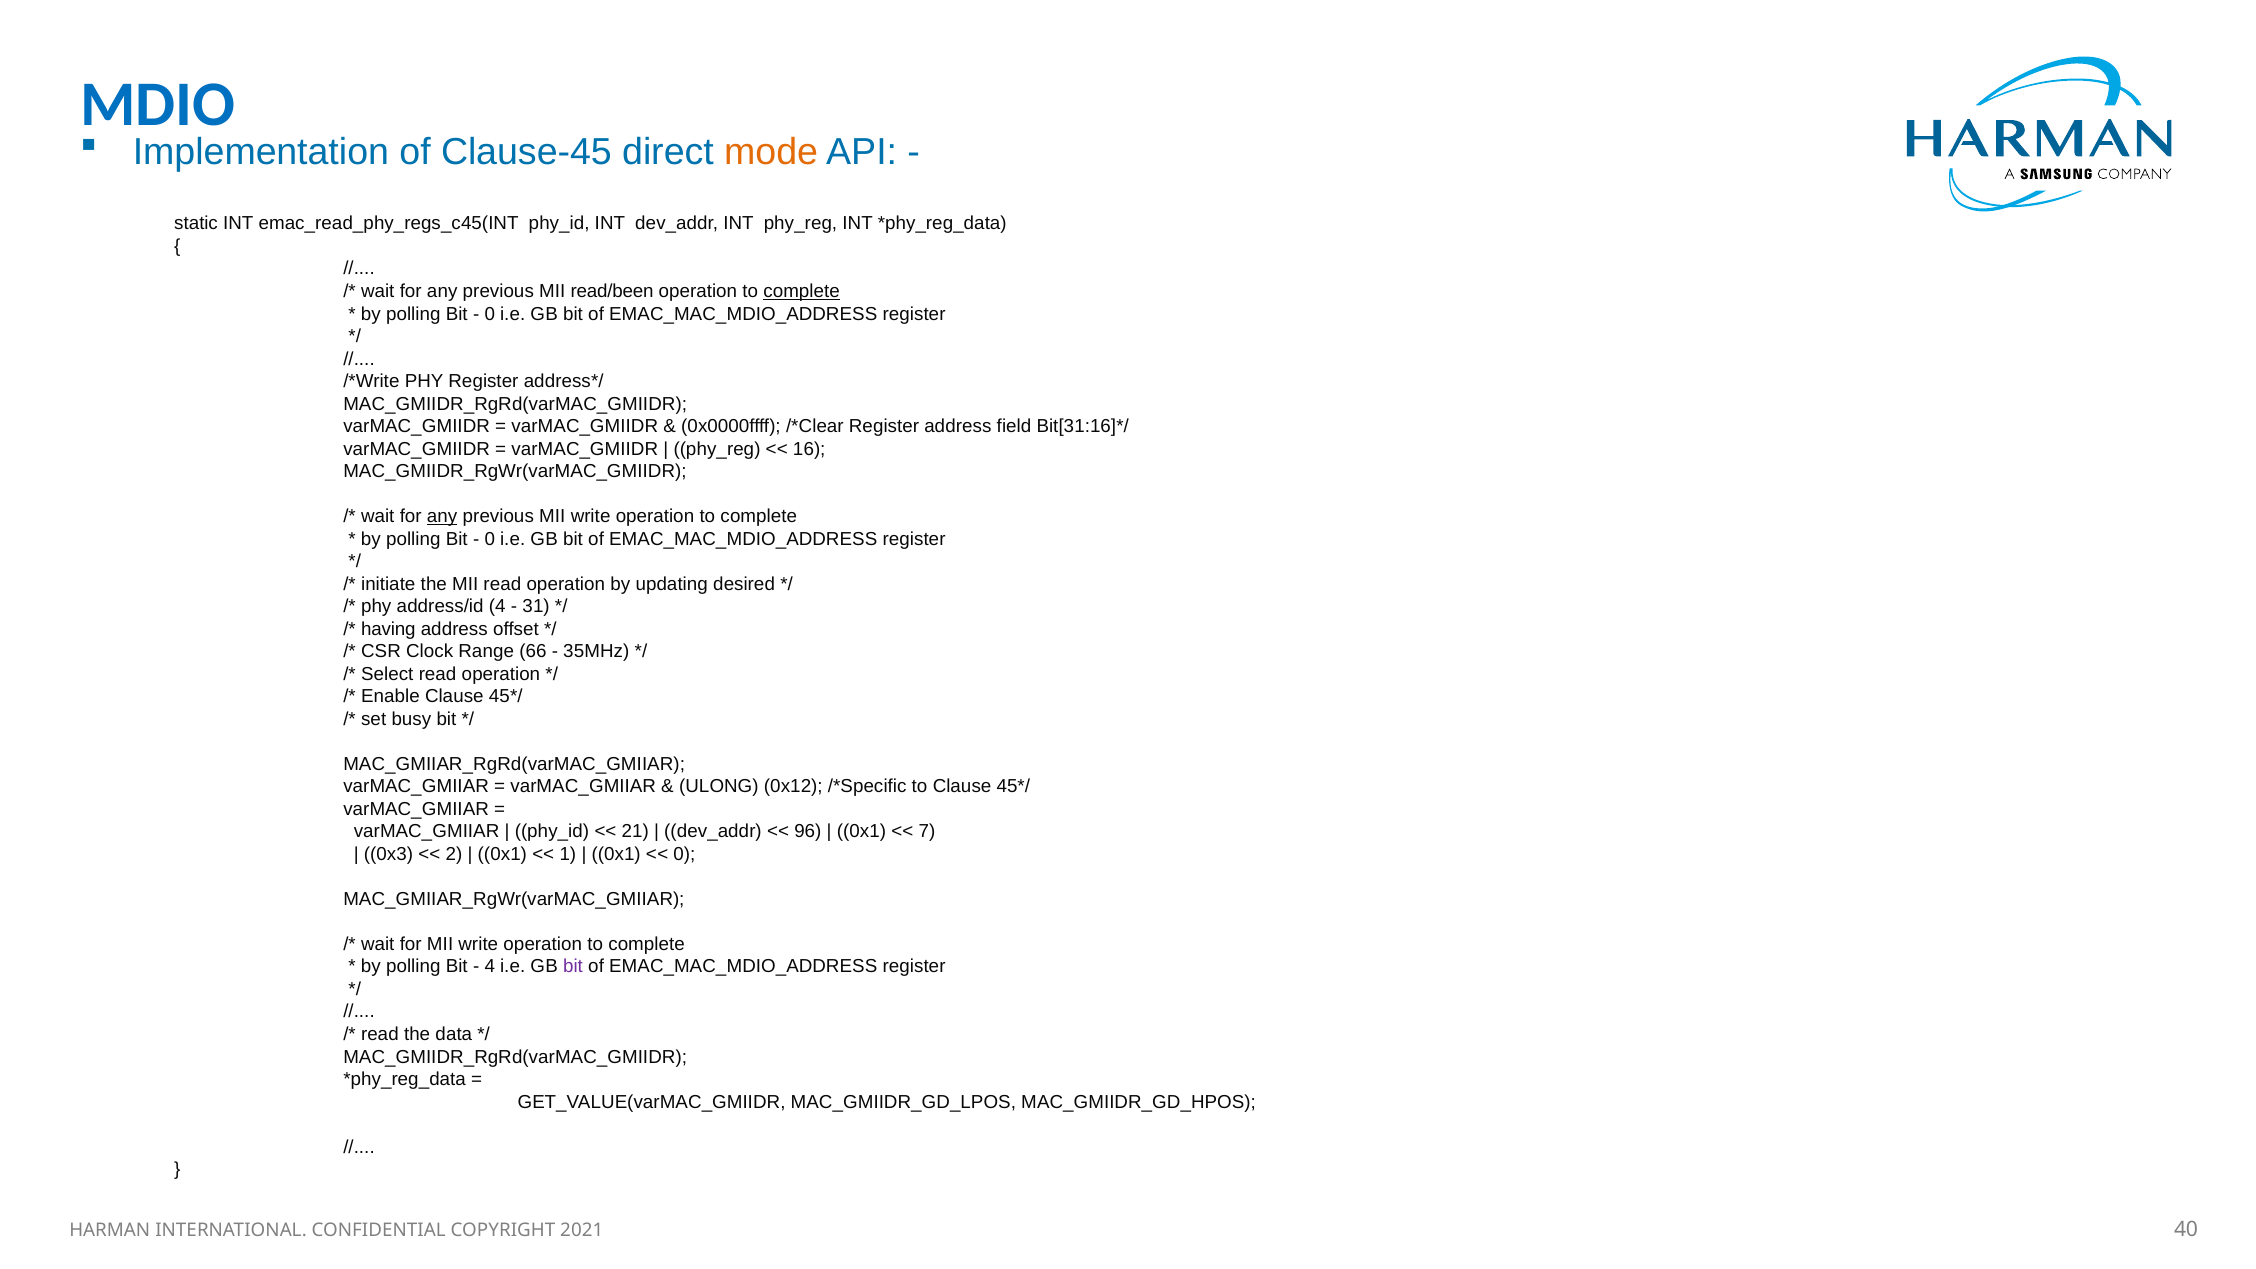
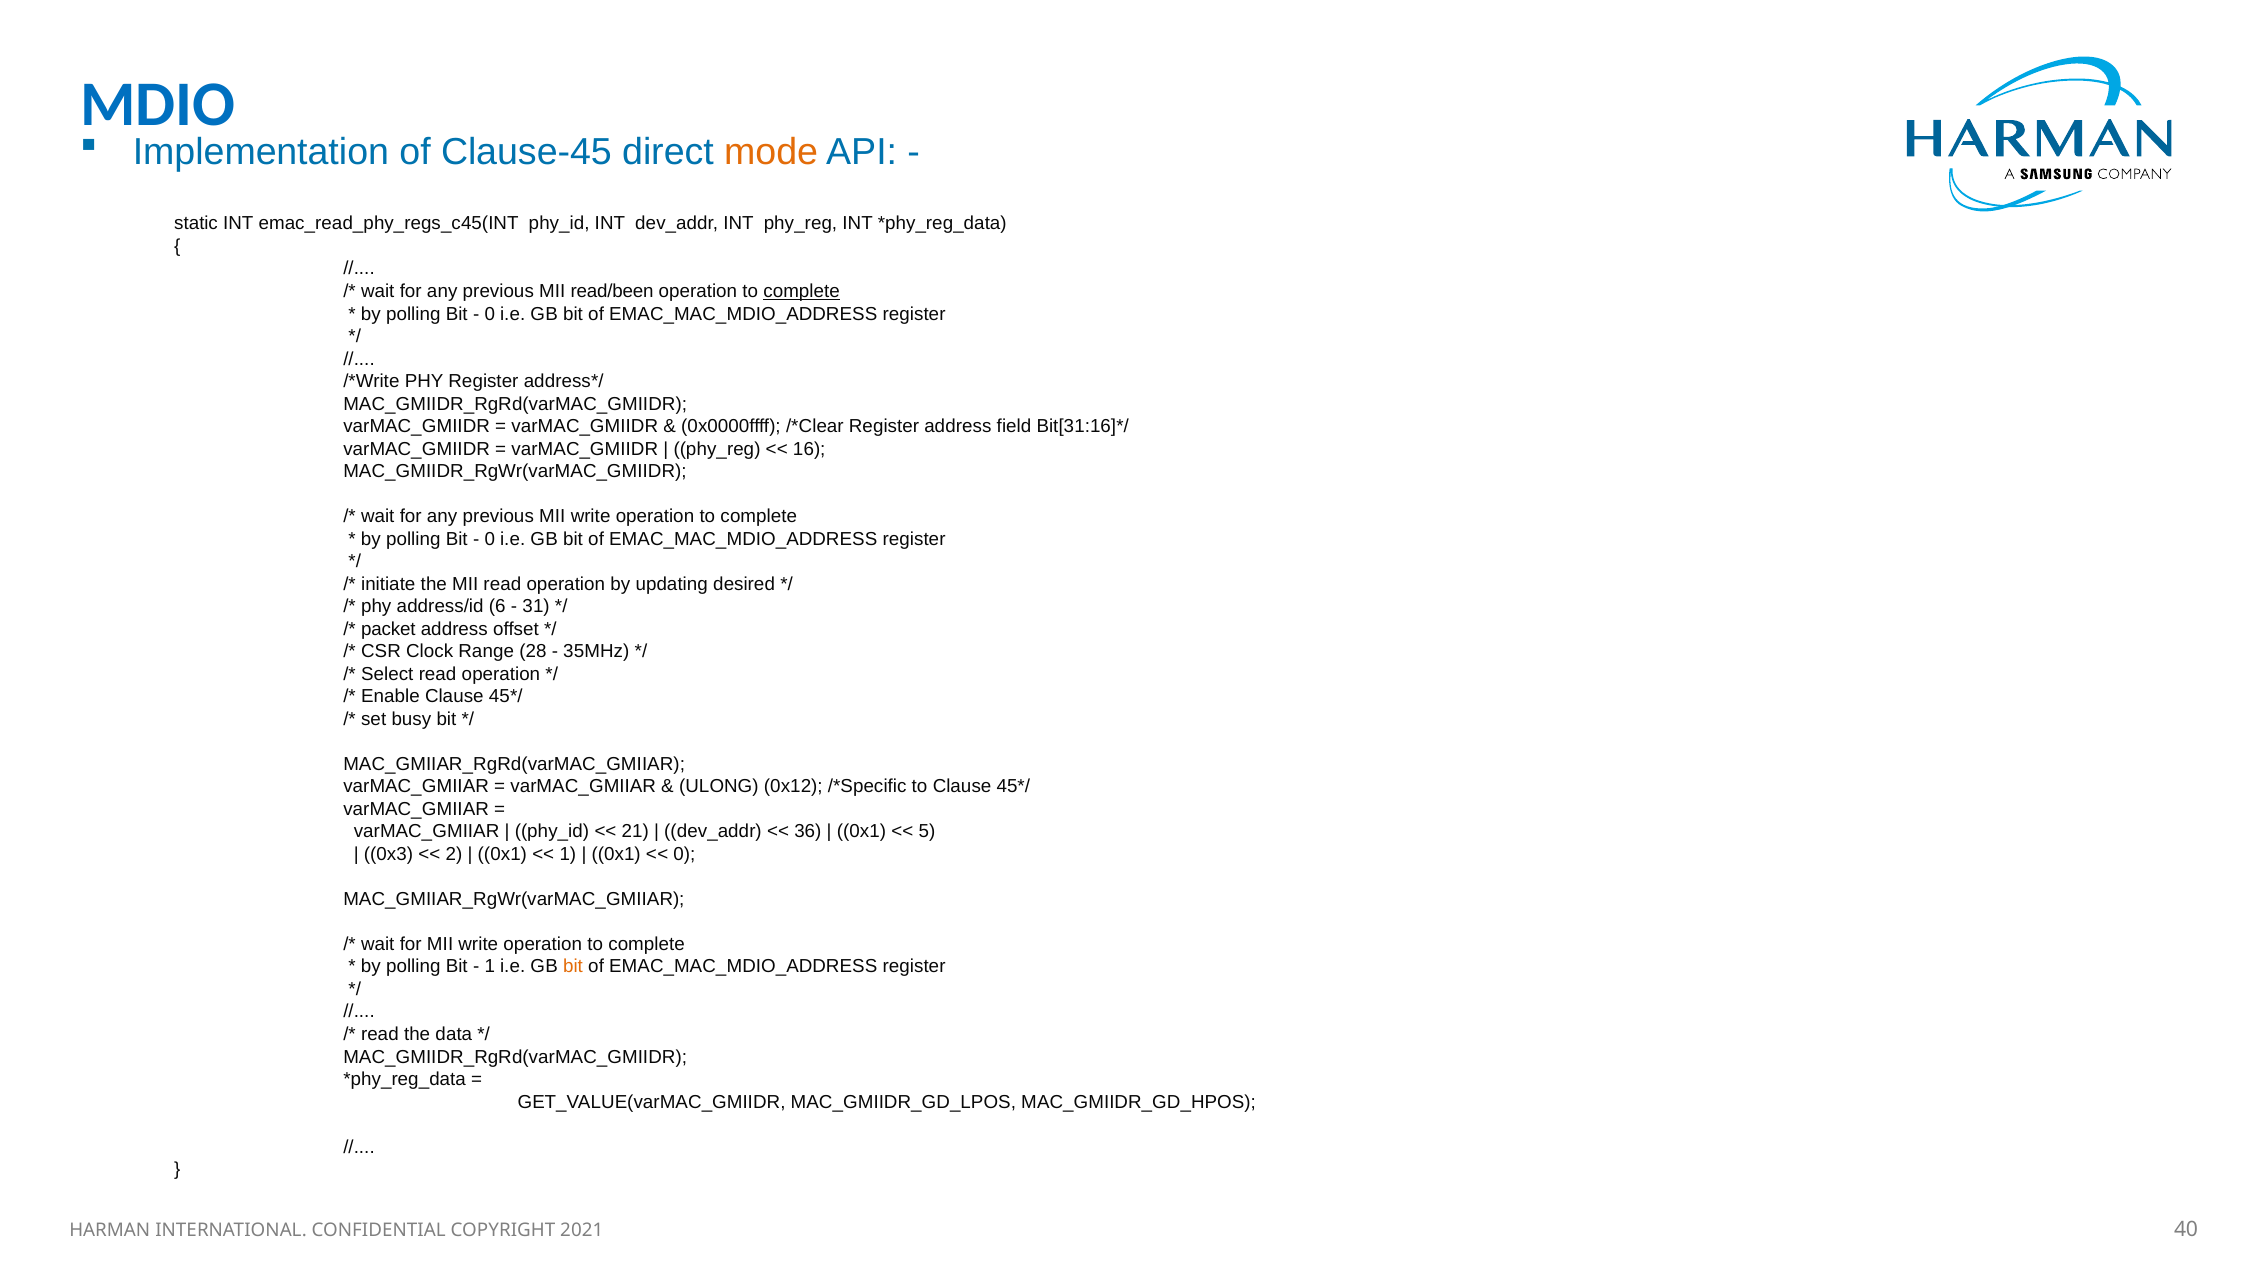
any at (442, 516) underline: present -> none
address/id 4: 4 -> 6
having: having -> packet
66: 66 -> 28
96: 96 -> 36
7: 7 -> 5
4 at (490, 967): 4 -> 1
bit at (573, 967) colour: purple -> orange
